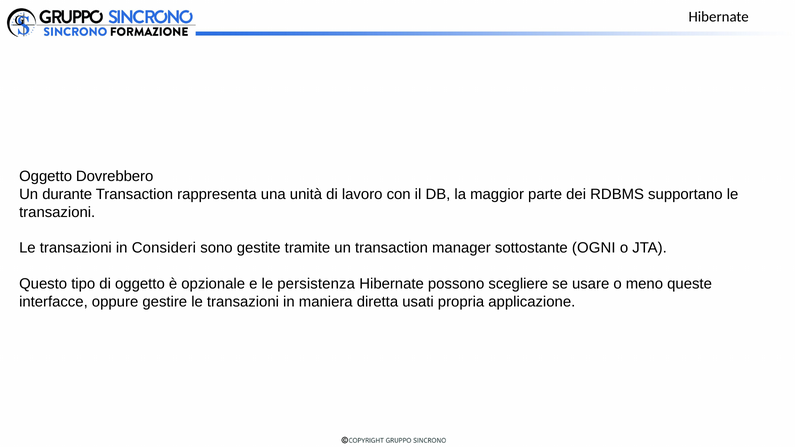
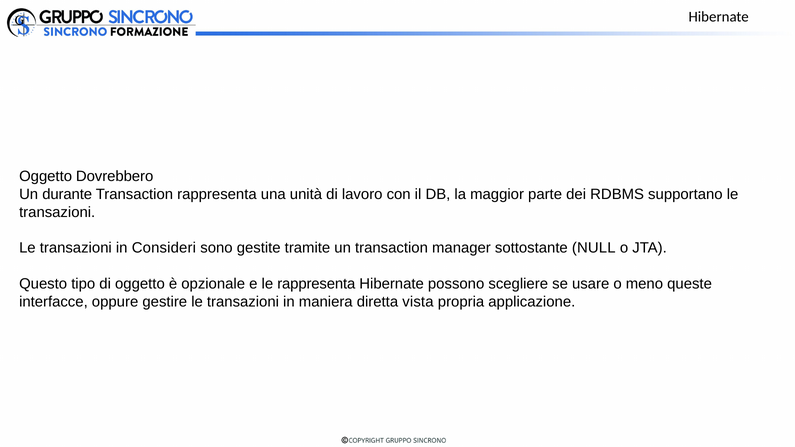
OGNI: OGNI -> NULL
le persistenza: persistenza -> rappresenta
usati: usati -> vista
